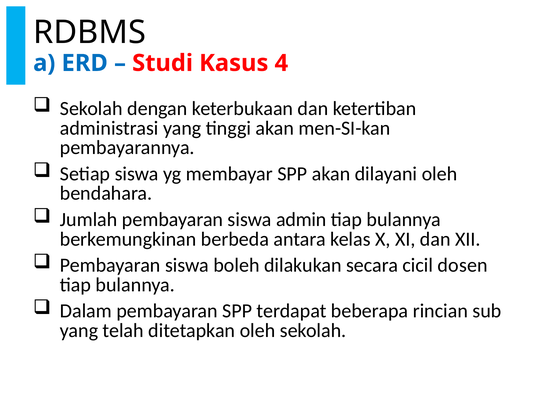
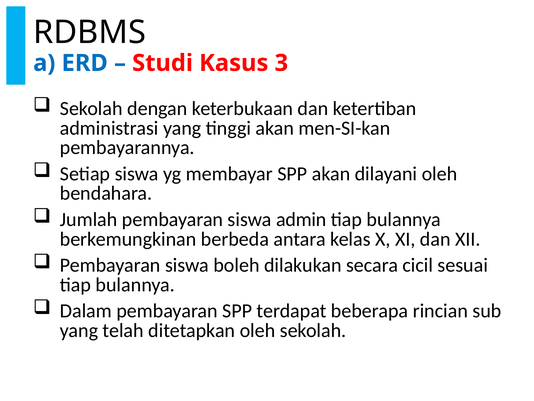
4: 4 -> 3
dosen: dosen -> sesuai
